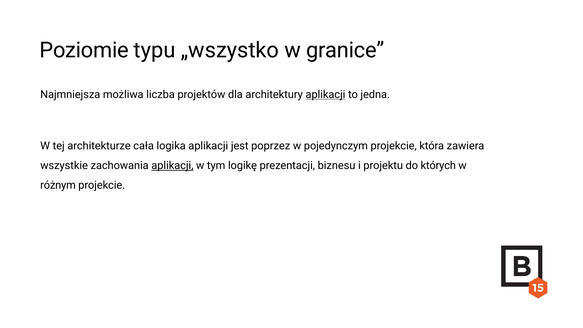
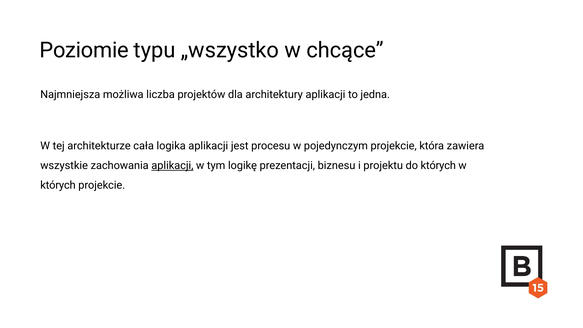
granice: granice -> chcące
aplikacji at (325, 94) underline: present -> none
poprzez: poprzez -> procesu
różnym at (58, 185): różnym -> których
